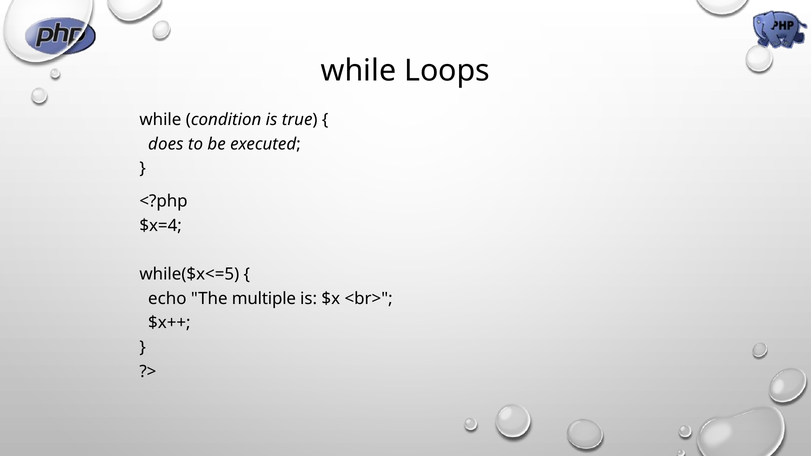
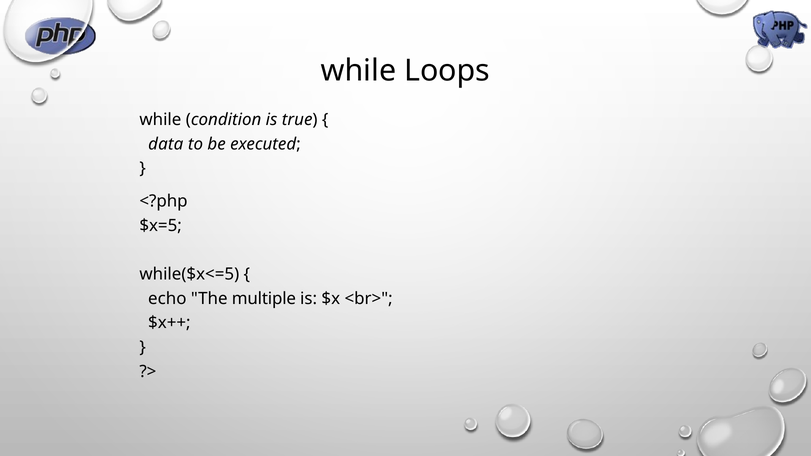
does: does -> data
$x=4: $x=4 -> $x=5
